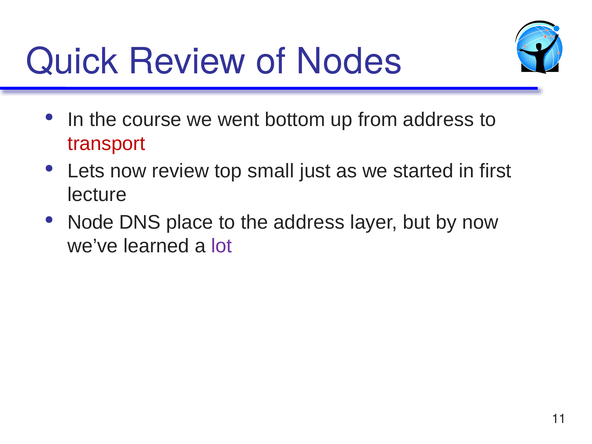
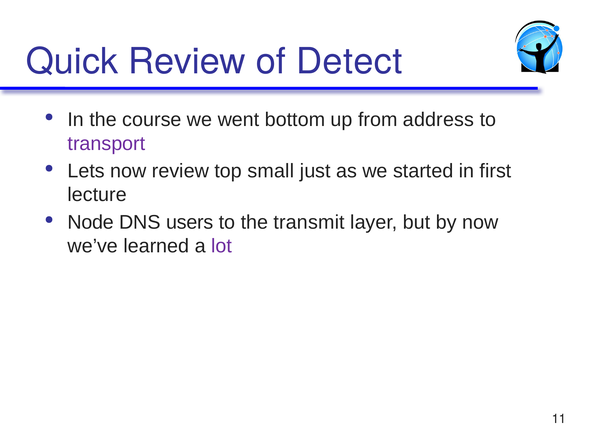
Nodes: Nodes -> Detect
transport colour: red -> purple
place: place -> users
the address: address -> transmit
